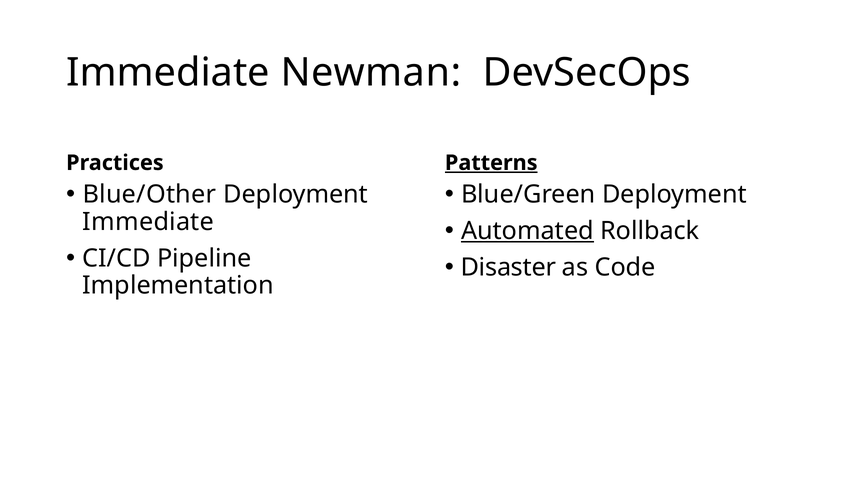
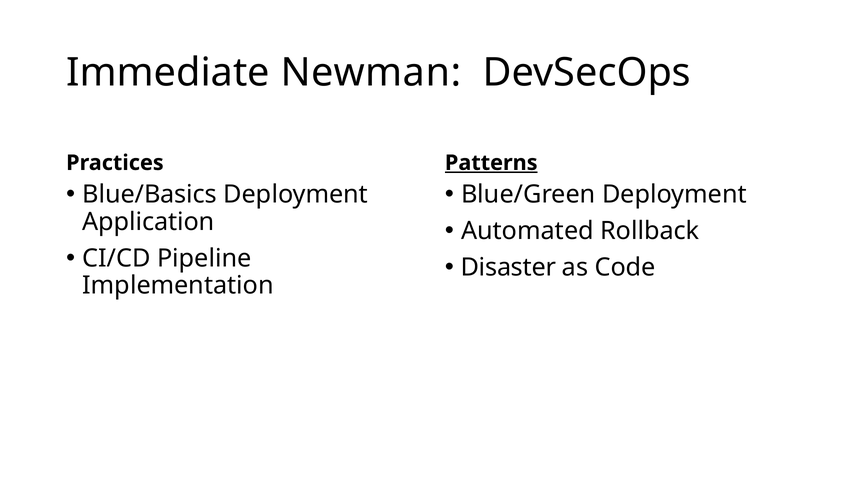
Blue/Other: Blue/Other -> Blue/Basics
Immediate at (148, 222): Immediate -> Application
Automated underline: present -> none
